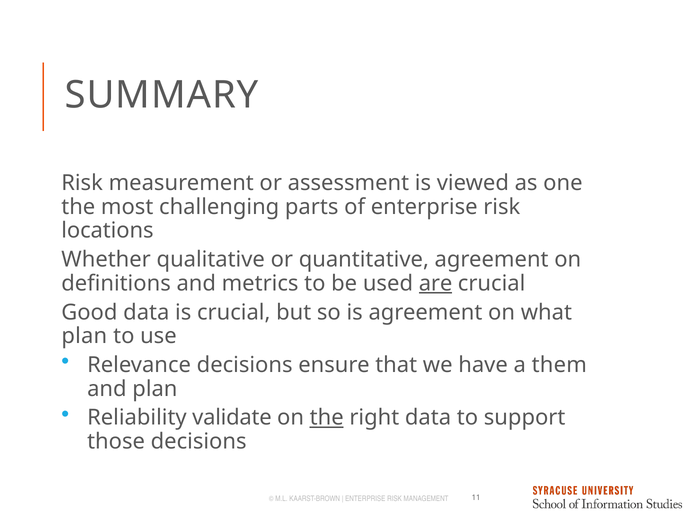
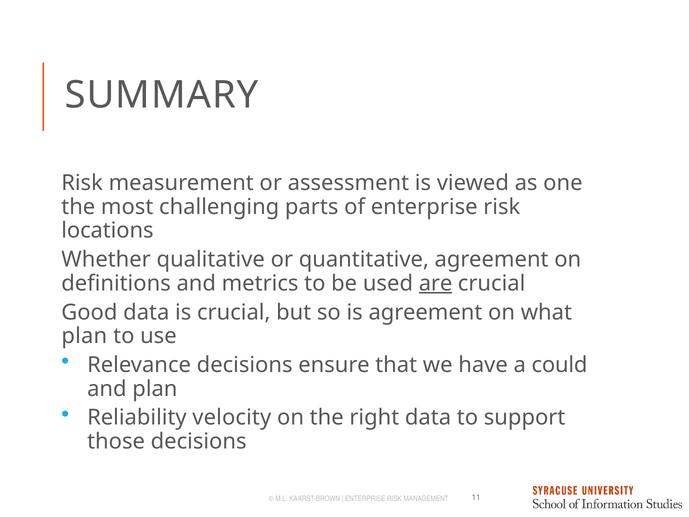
them: them -> could
validate: validate -> velocity
the at (327, 417) underline: present -> none
